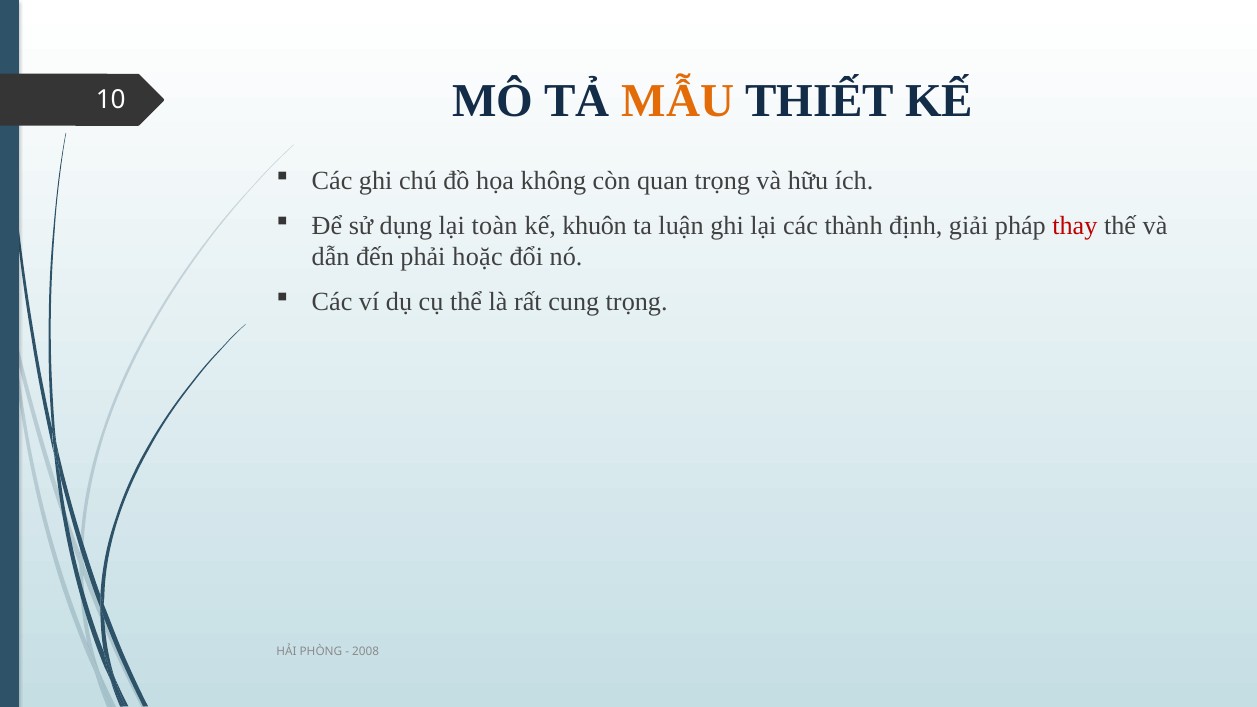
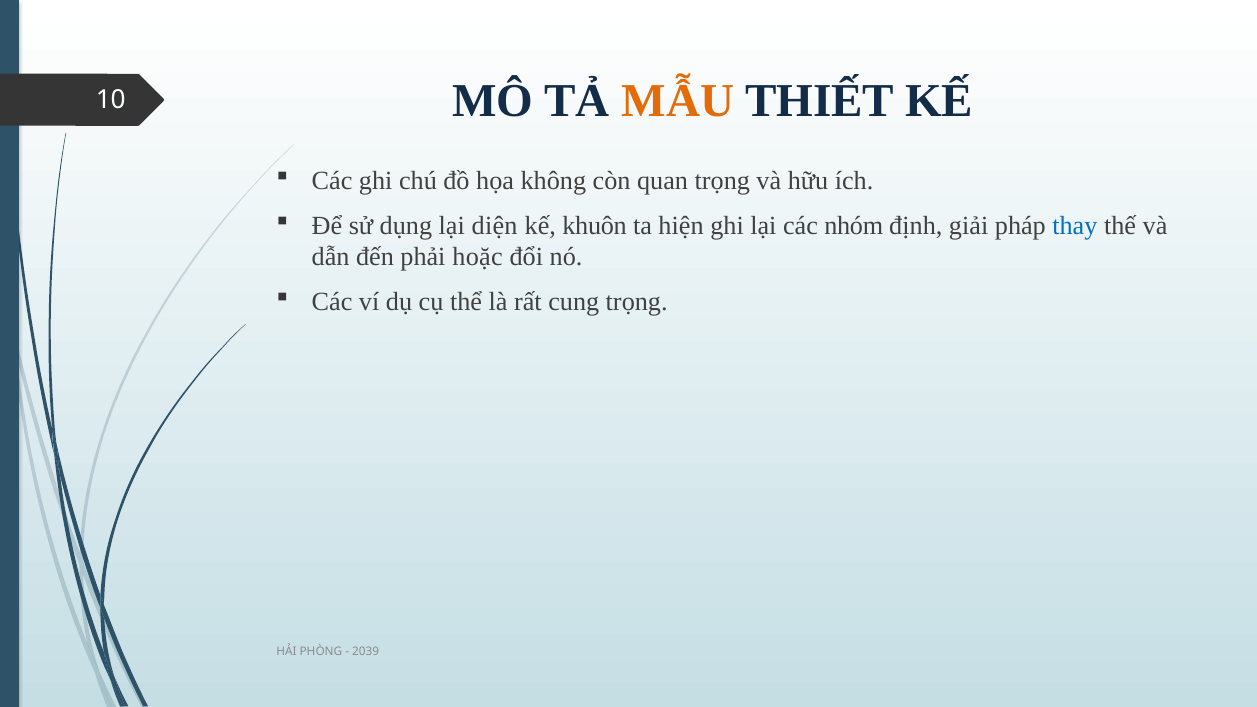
toàn: toàn -> diện
luận: luận -> hiện
thành: thành -> nhóm
thay colour: red -> blue
2008: 2008 -> 2039
